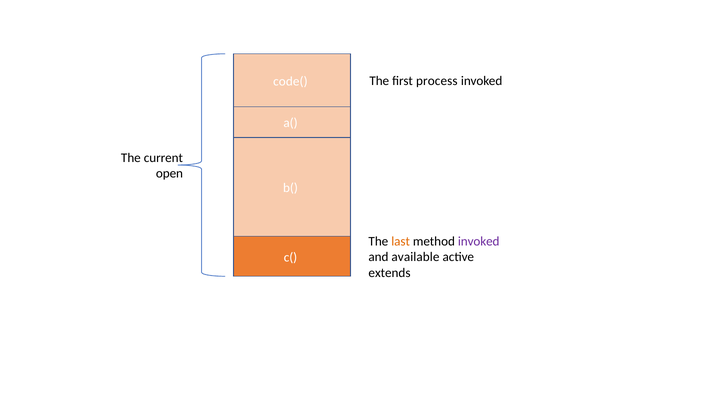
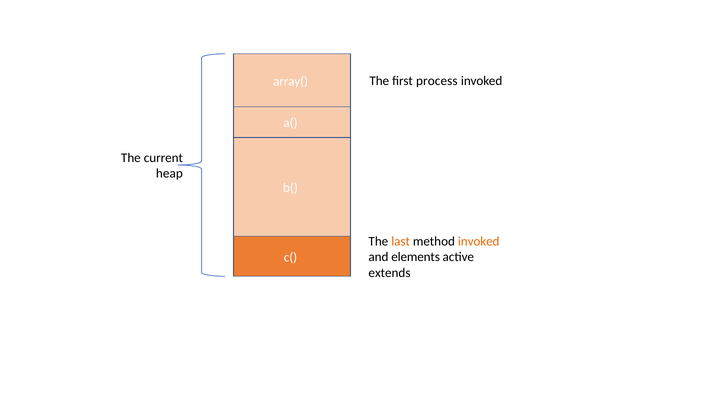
code(: code( -> array(
open: open -> heap
invoked at (479, 241) colour: purple -> orange
available: available -> elements
